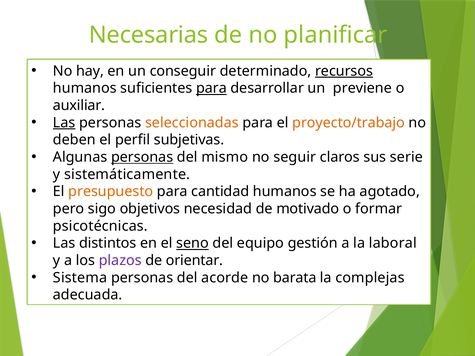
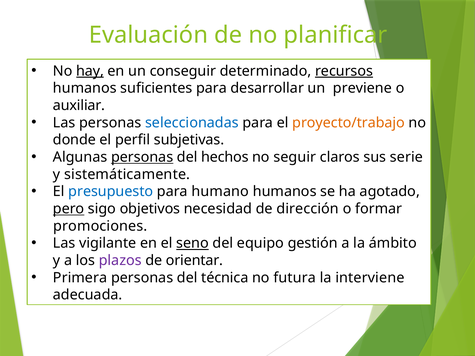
Necesarias: Necesarias -> Evaluación
hay underline: none -> present
para at (211, 88) underline: present -> none
Las at (64, 123) underline: present -> none
seleccionadas colour: orange -> blue
deben: deben -> donde
mismo: mismo -> hechos
presupuesto colour: orange -> blue
cantidad: cantidad -> humano
pero underline: none -> present
motivado: motivado -> dirección
psicotécnicas: psicotécnicas -> promociones
distintos: distintos -> vigilante
laboral: laboral -> ámbito
Sistema: Sistema -> Primera
acorde: acorde -> técnica
barata: barata -> futura
complejas: complejas -> interviene
